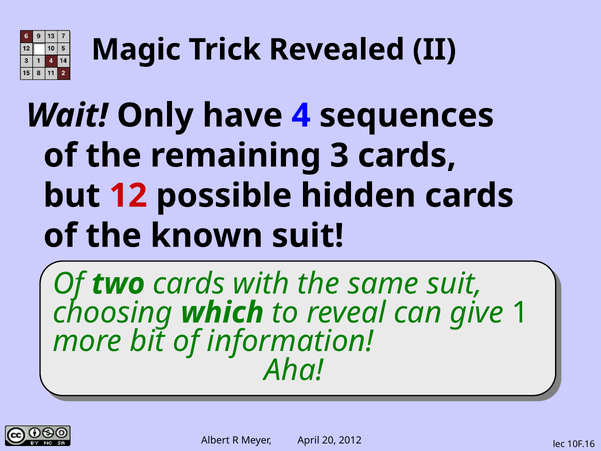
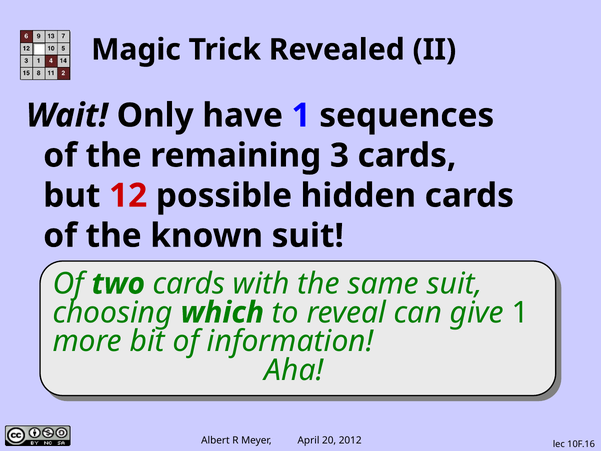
have 4: 4 -> 1
